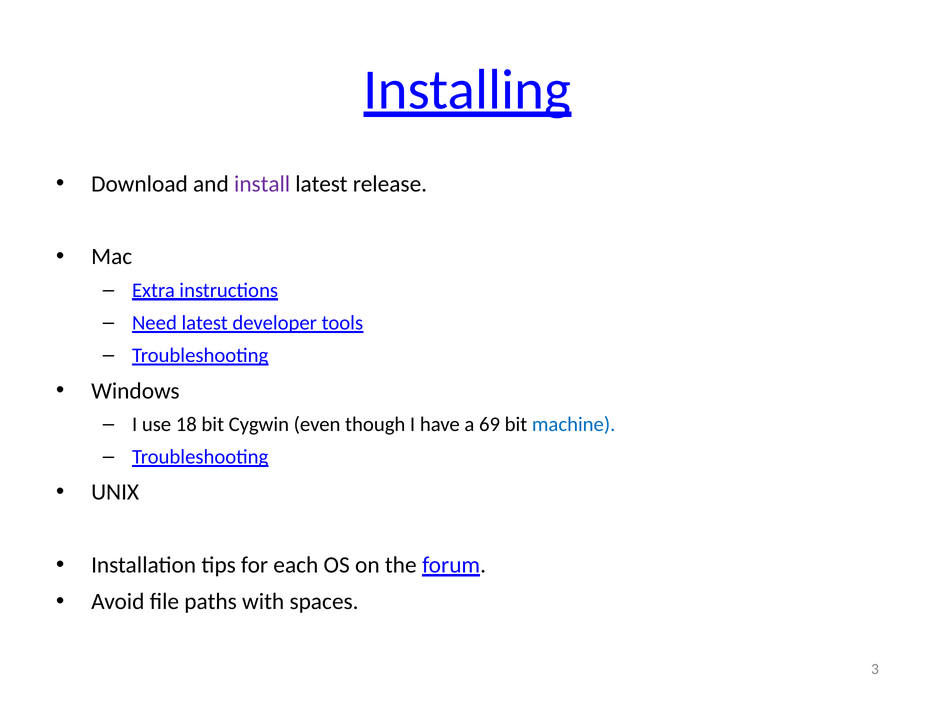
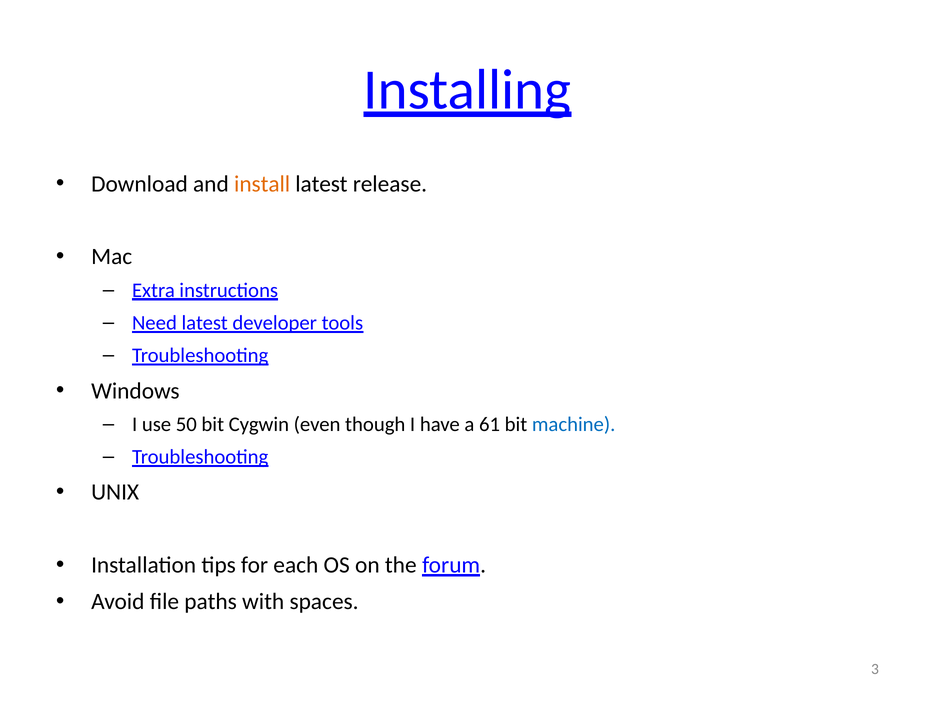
install colour: purple -> orange
18: 18 -> 50
69: 69 -> 61
